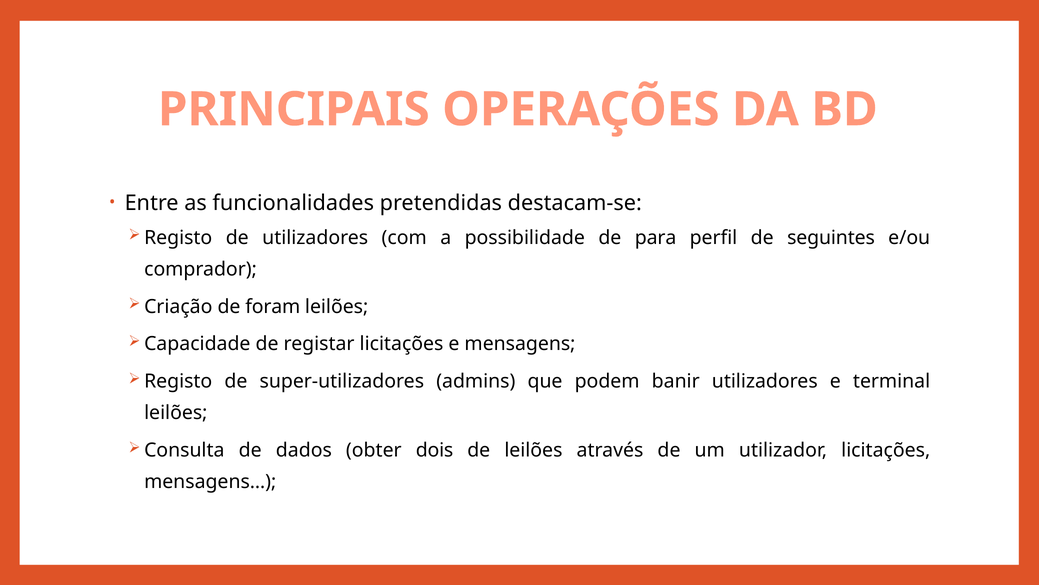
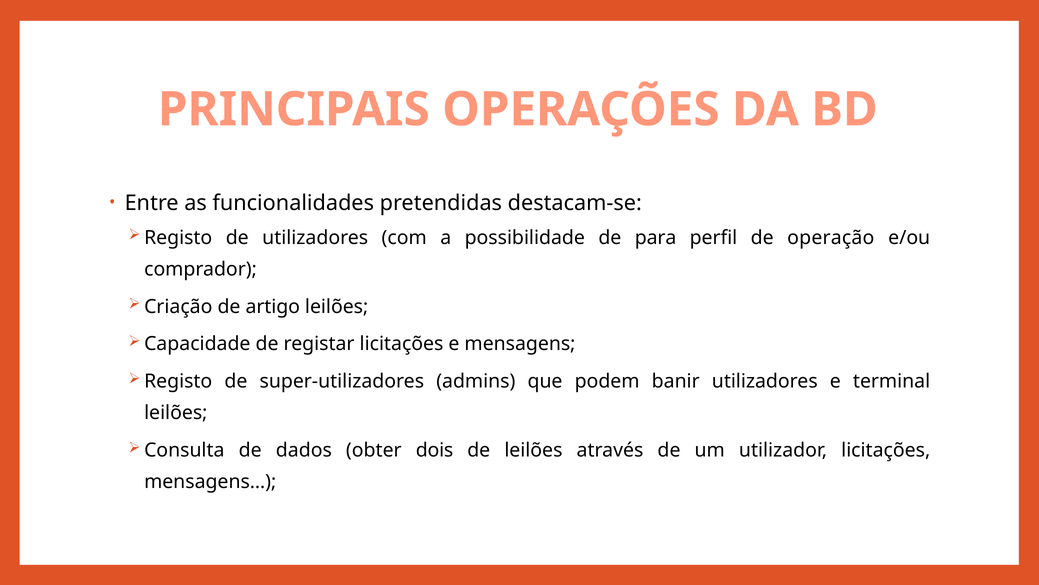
seguintes: seguintes -> operação
foram: foram -> artigo
